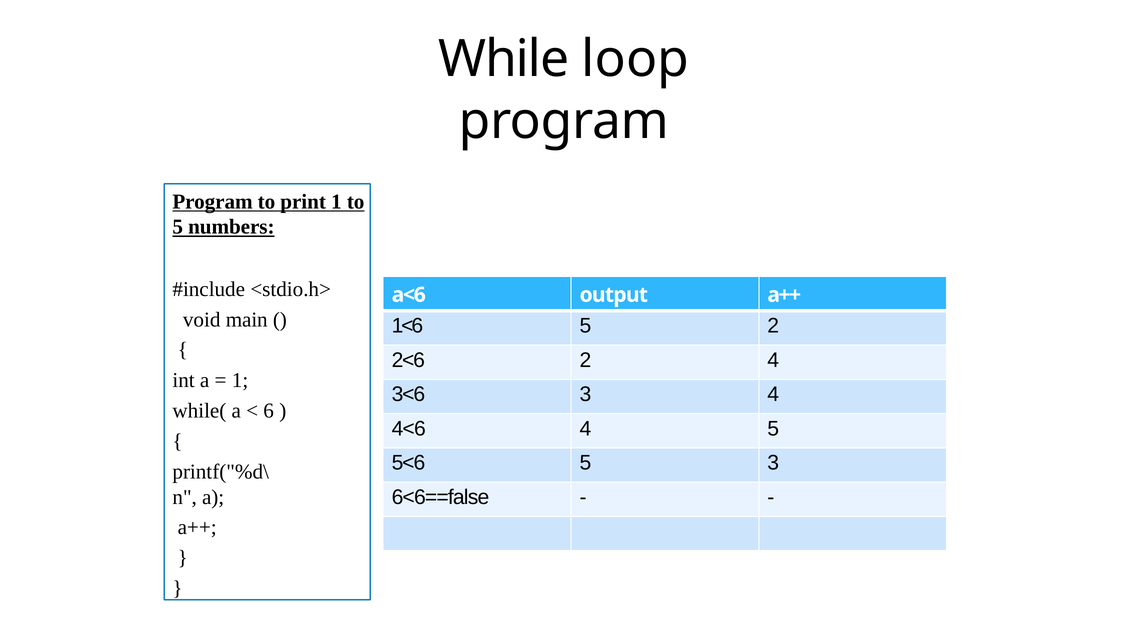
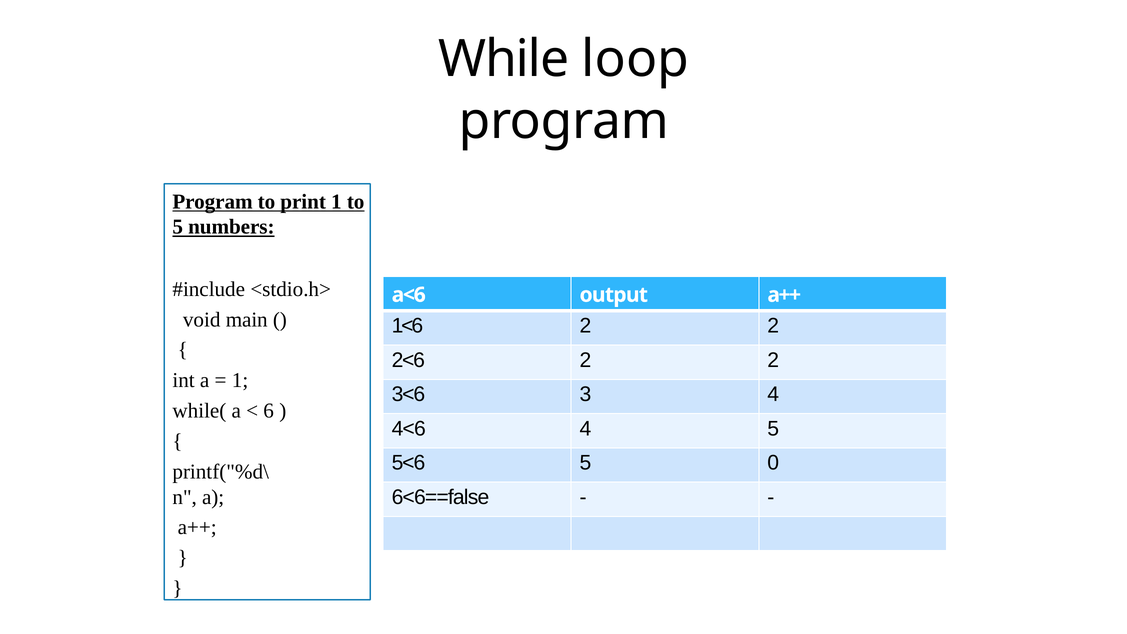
1<6 5: 5 -> 2
2<6 2 4: 4 -> 2
5 3: 3 -> 0
